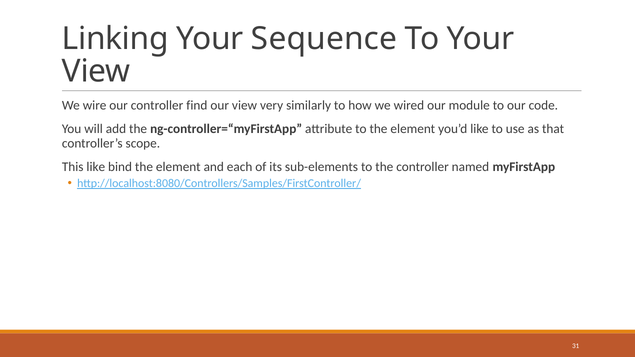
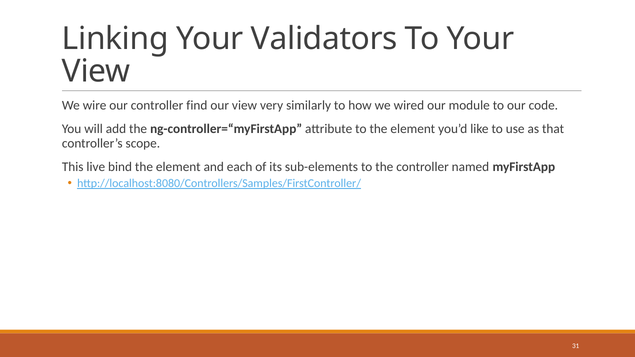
Sequence: Sequence -> Validators
This like: like -> live
